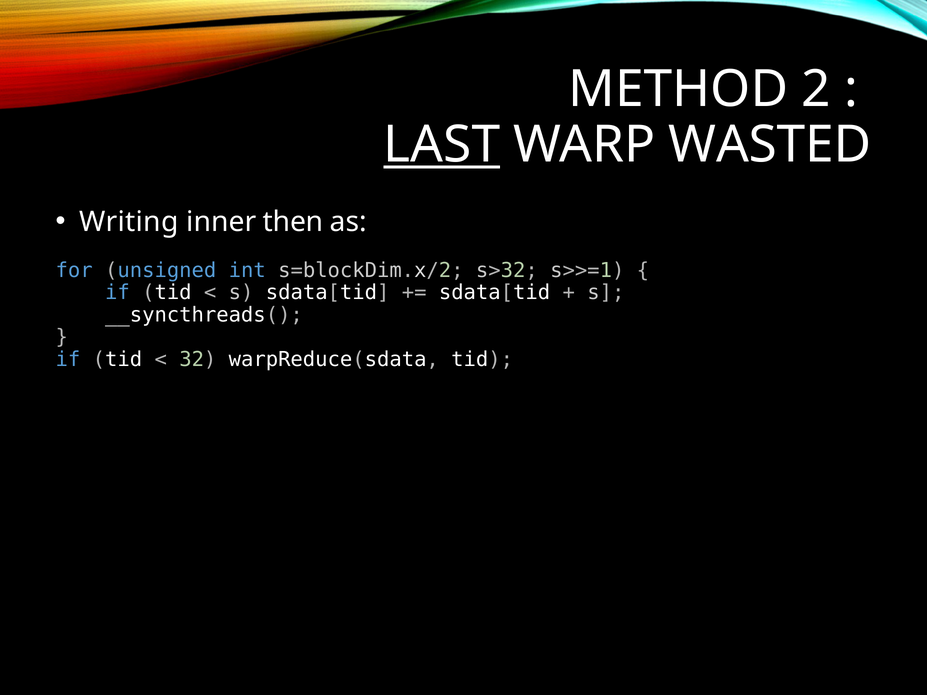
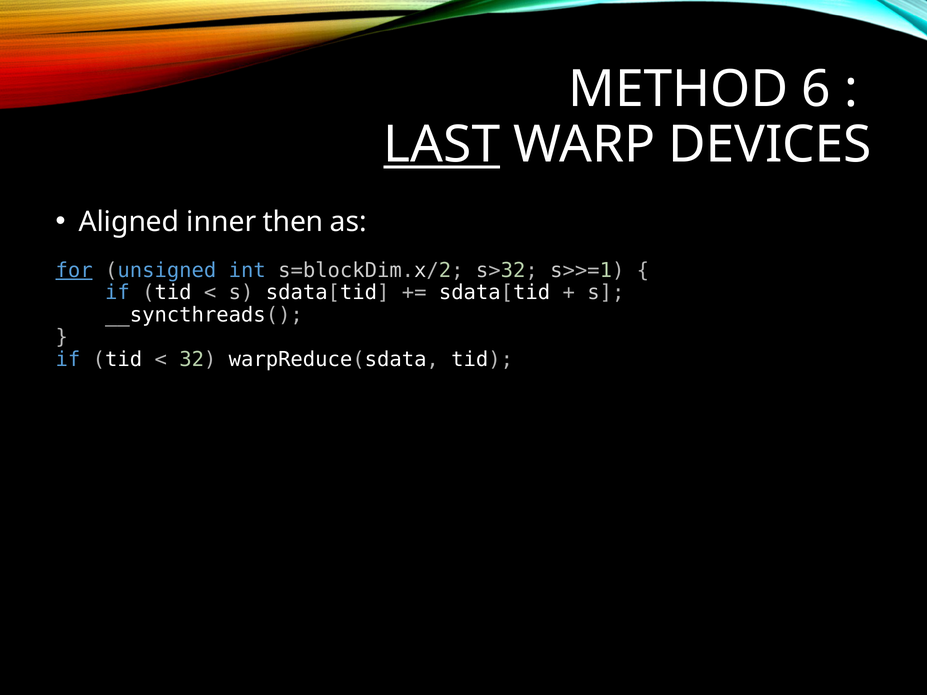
2: 2 -> 6
WASTED: WASTED -> DEVICES
Writing: Writing -> Aligned
for underline: none -> present
